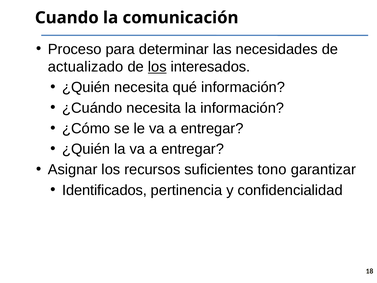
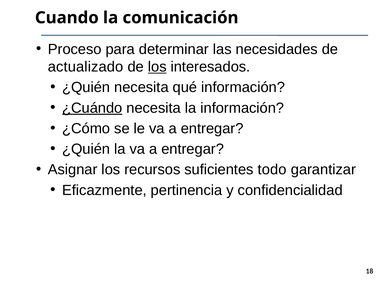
¿Cuándo underline: none -> present
tono: tono -> todo
Identificados: Identificados -> Eficazmente
